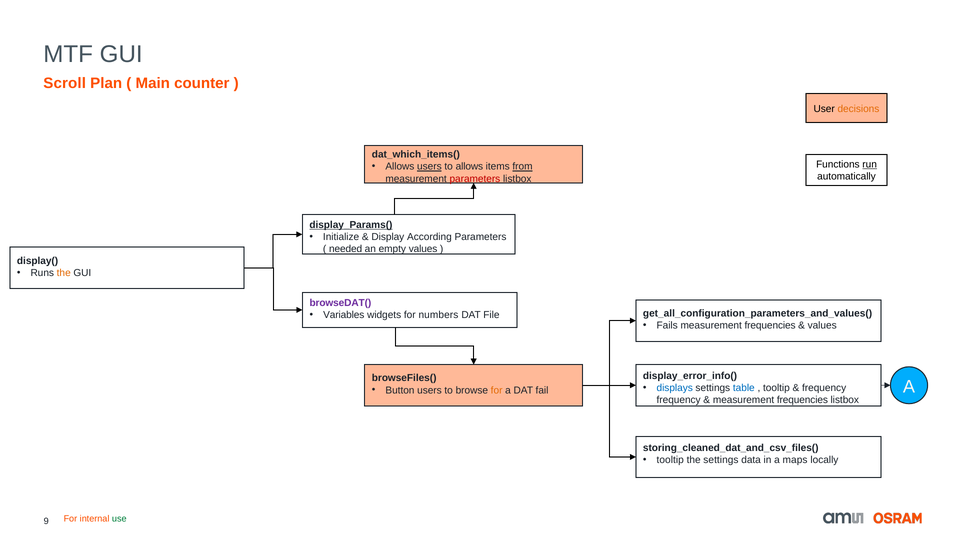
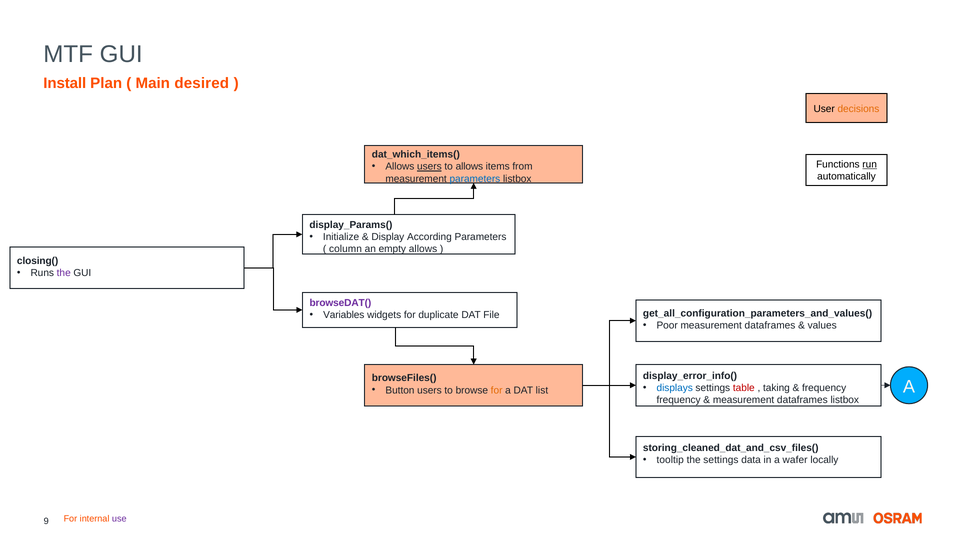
Scroll: Scroll -> Install
counter: counter -> desired
from underline: present -> none
parameters at (475, 179) colour: red -> blue
display_Params( underline: present -> none
needed: needed -> column
empty values: values -> allows
display(: display( -> closing(
the at (64, 273) colour: orange -> purple
numbers: numbers -> duplicate
Fails: Fails -> Poor
frequencies at (770, 326): frequencies -> dataframes
table colour: blue -> red
tooltip at (776, 388): tooltip -> taking
fail: fail -> list
frequencies at (802, 400): frequencies -> dataframes
maps: maps -> wafer
use colour: green -> purple
